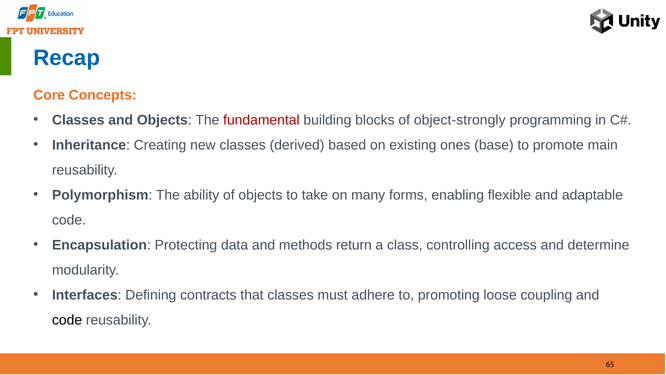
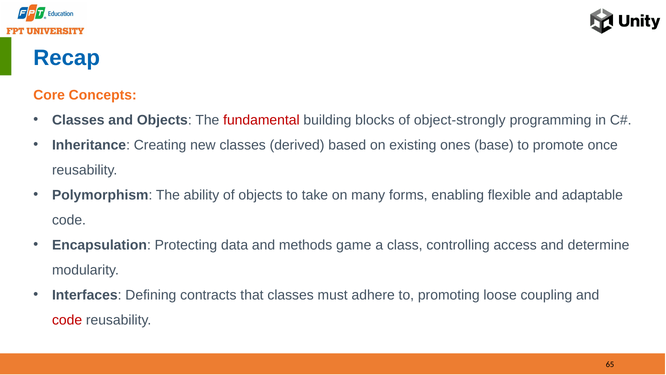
main: main -> once
return: return -> game
code at (67, 320) colour: black -> red
